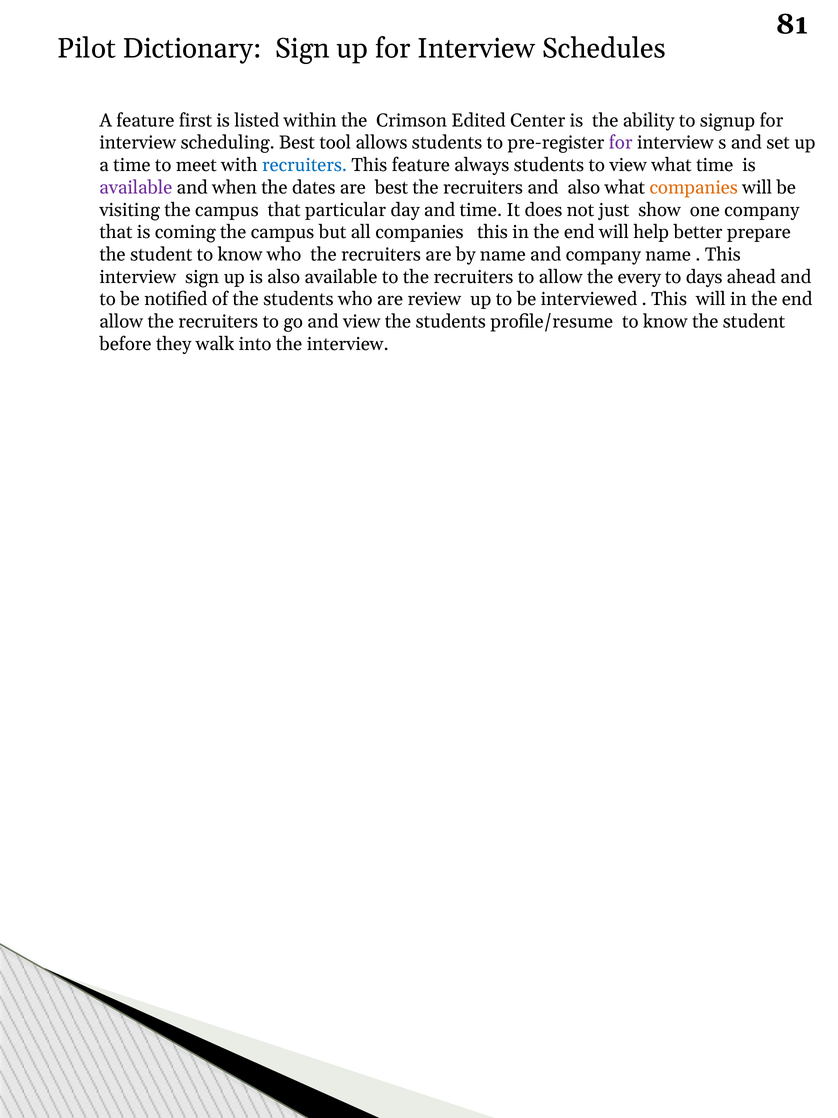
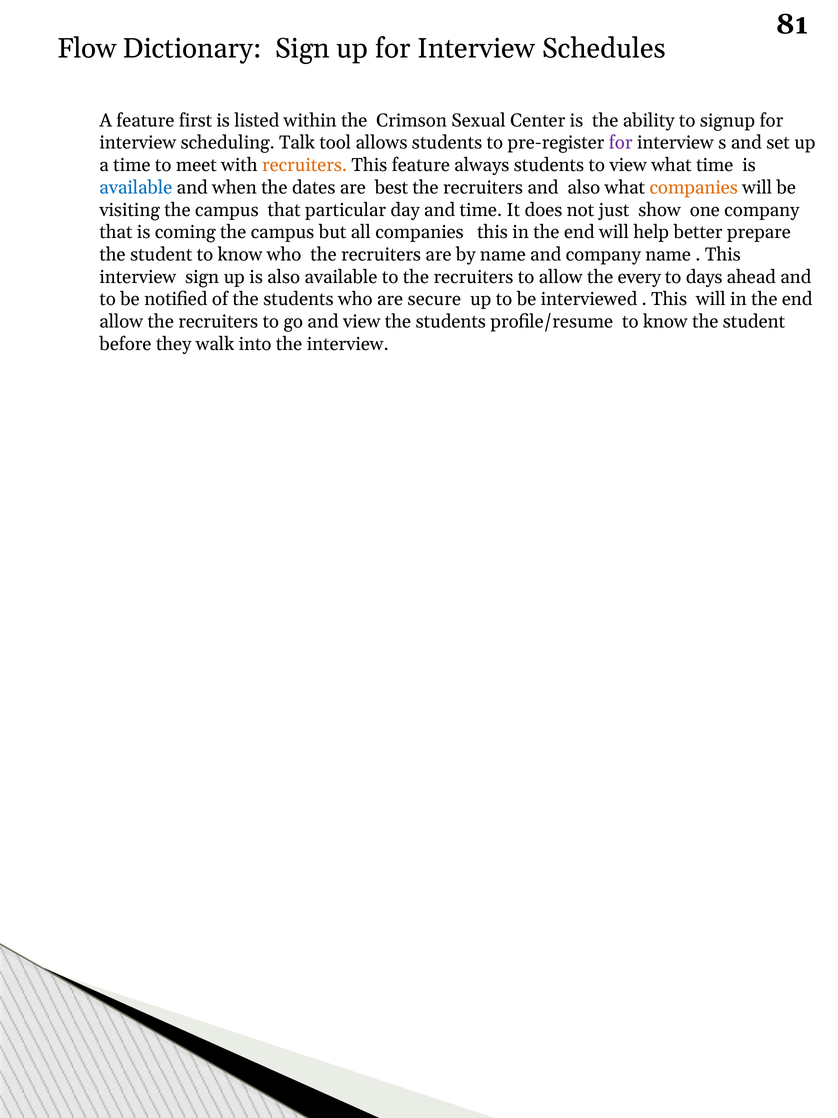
Pilot: Pilot -> Flow
Edited: Edited -> Sexual
scheduling Best: Best -> Talk
recruiters at (305, 165) colour: blue -> orange
available at (136, 187) colour: purple -> blue
review: review -> secure
